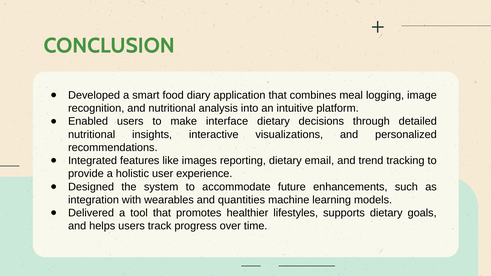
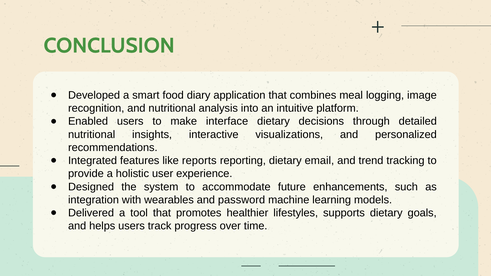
images: images -> reports
quantities: quantities -> password
